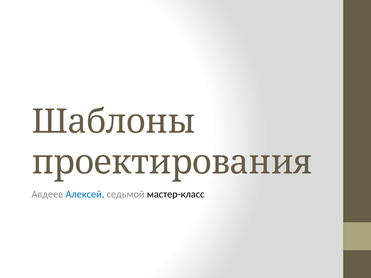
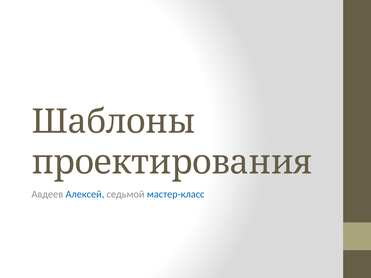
мастер-класс colour: black -> blue
